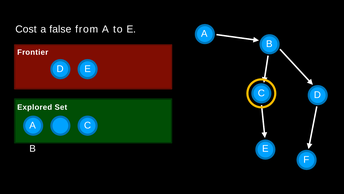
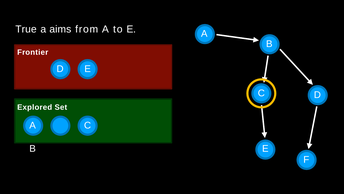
Cost: Cost -> True
false: false -> aims
